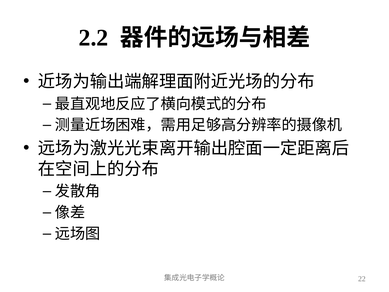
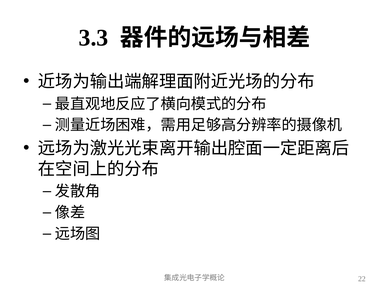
2.2: 2.2 -> 3.3
